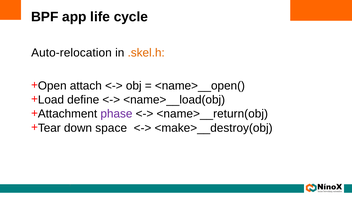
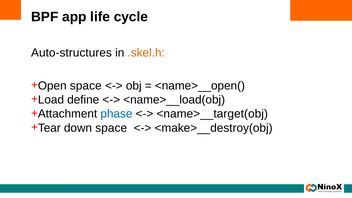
Auto-relocation: Auto-relocation -> Auto-structures
attach at (86, 86): attach -> space
phase colour: purple -> blue
<name>__return(obj: <name>__return(obj -> <name>__target(obj
